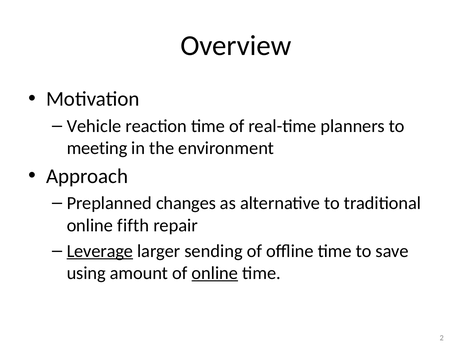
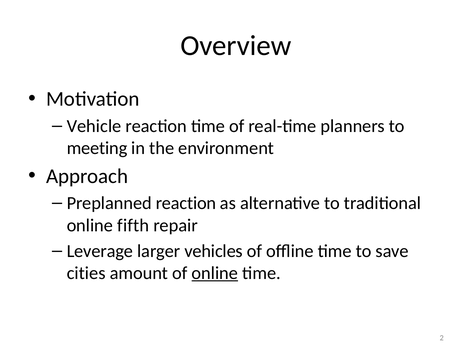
Preplanned changes: changes -> reaction
Leverage underline: present -> none
sending: sending -> vehicles
using: using -> cities
